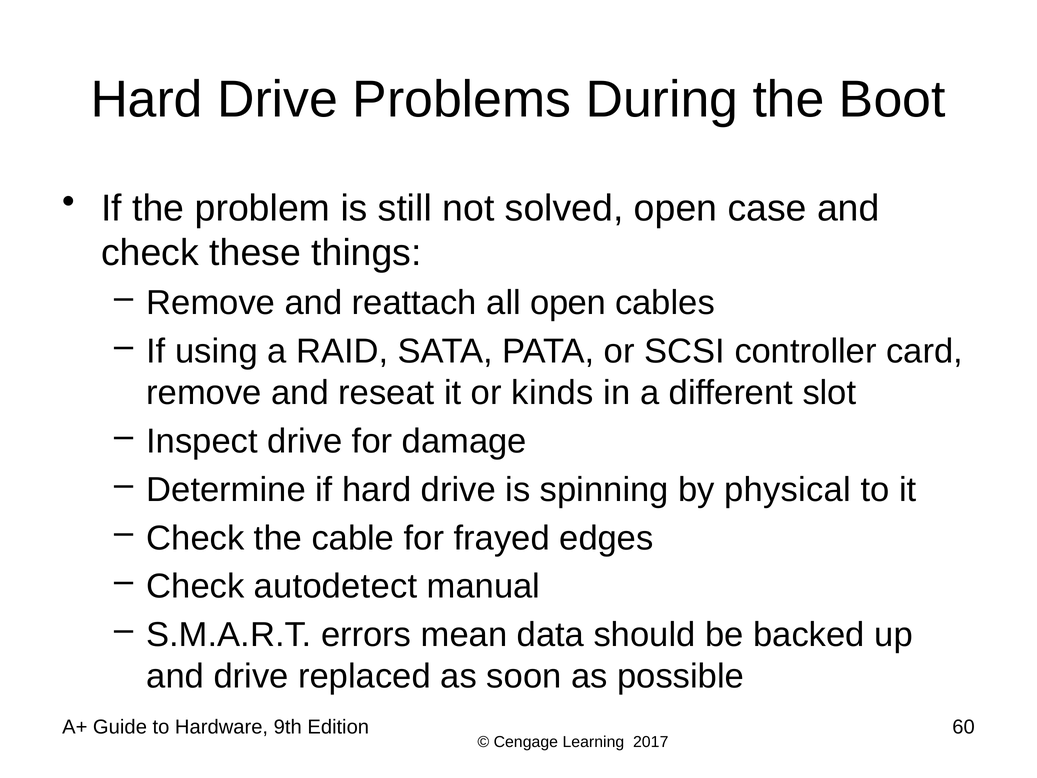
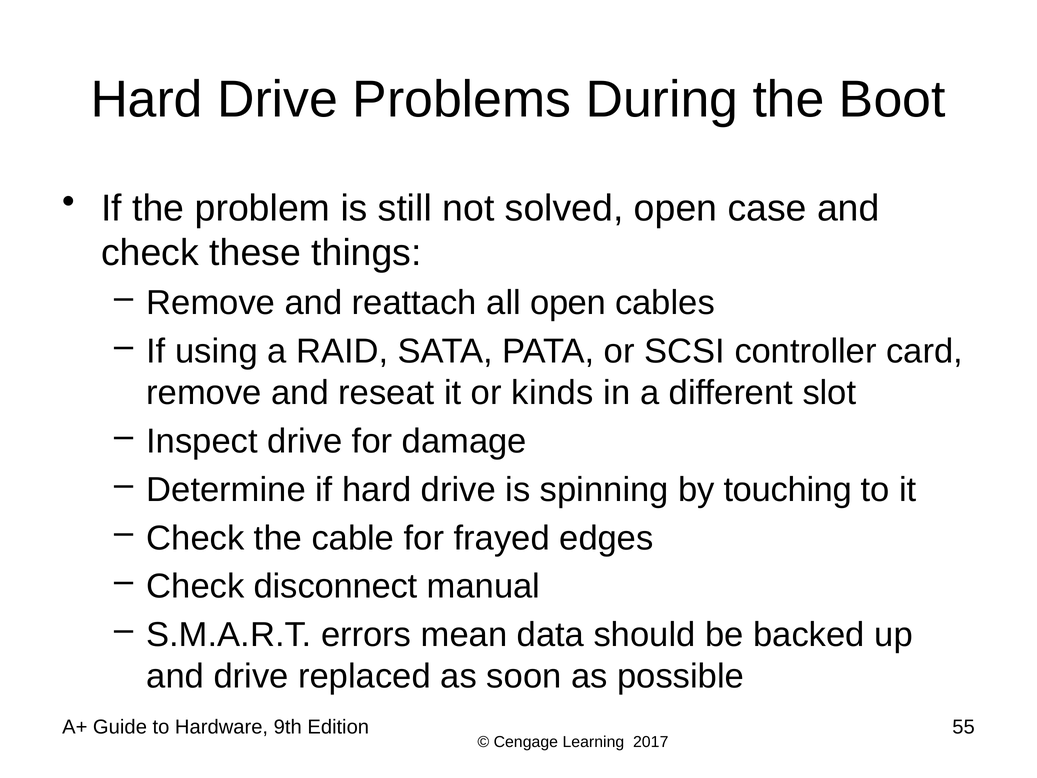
physical: physical -> touching
autodetect: autodetect -> disconnect
60: 60 -> 55
